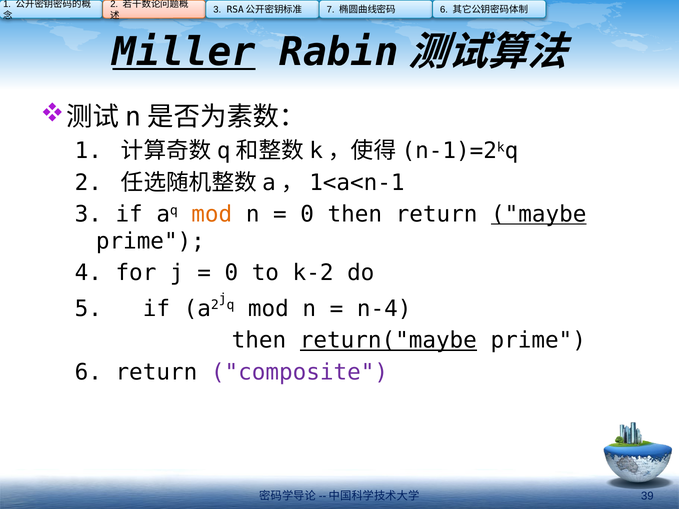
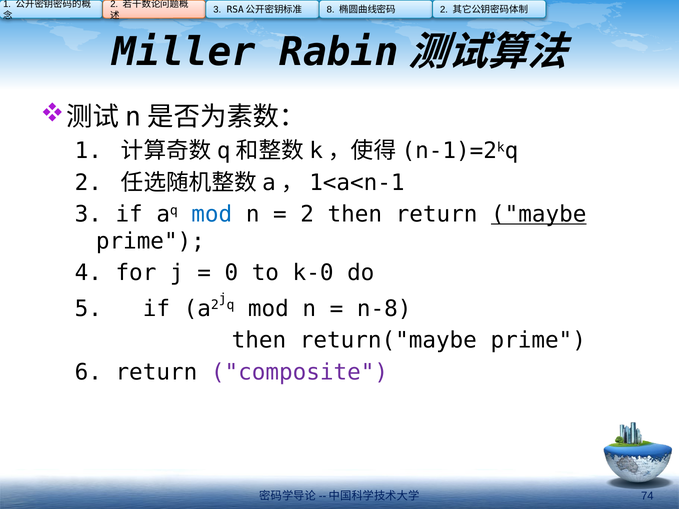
7: 7 -> 8
6 at (444, 10): 6 -> 2
Miller underline: present -> none
mod at (212, 214) colour: orange -> blue
0 at (307, 214): 0 -> 2
k-2: k-2 -> k-0
n-4: n-4 -> n-8
return("maybe underline: present -> none
39: 39 -> 74
